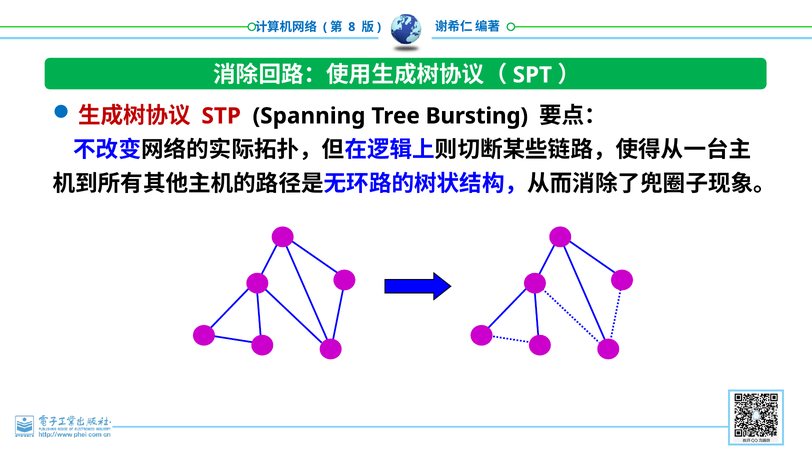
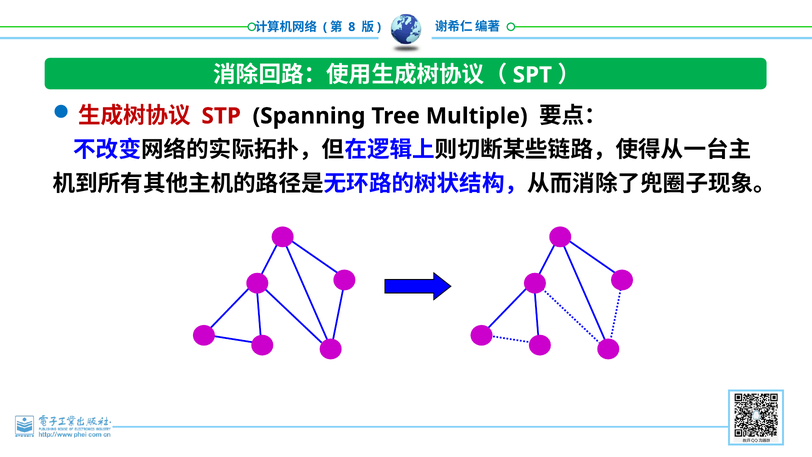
Bursting: Bursting -> Multiple
